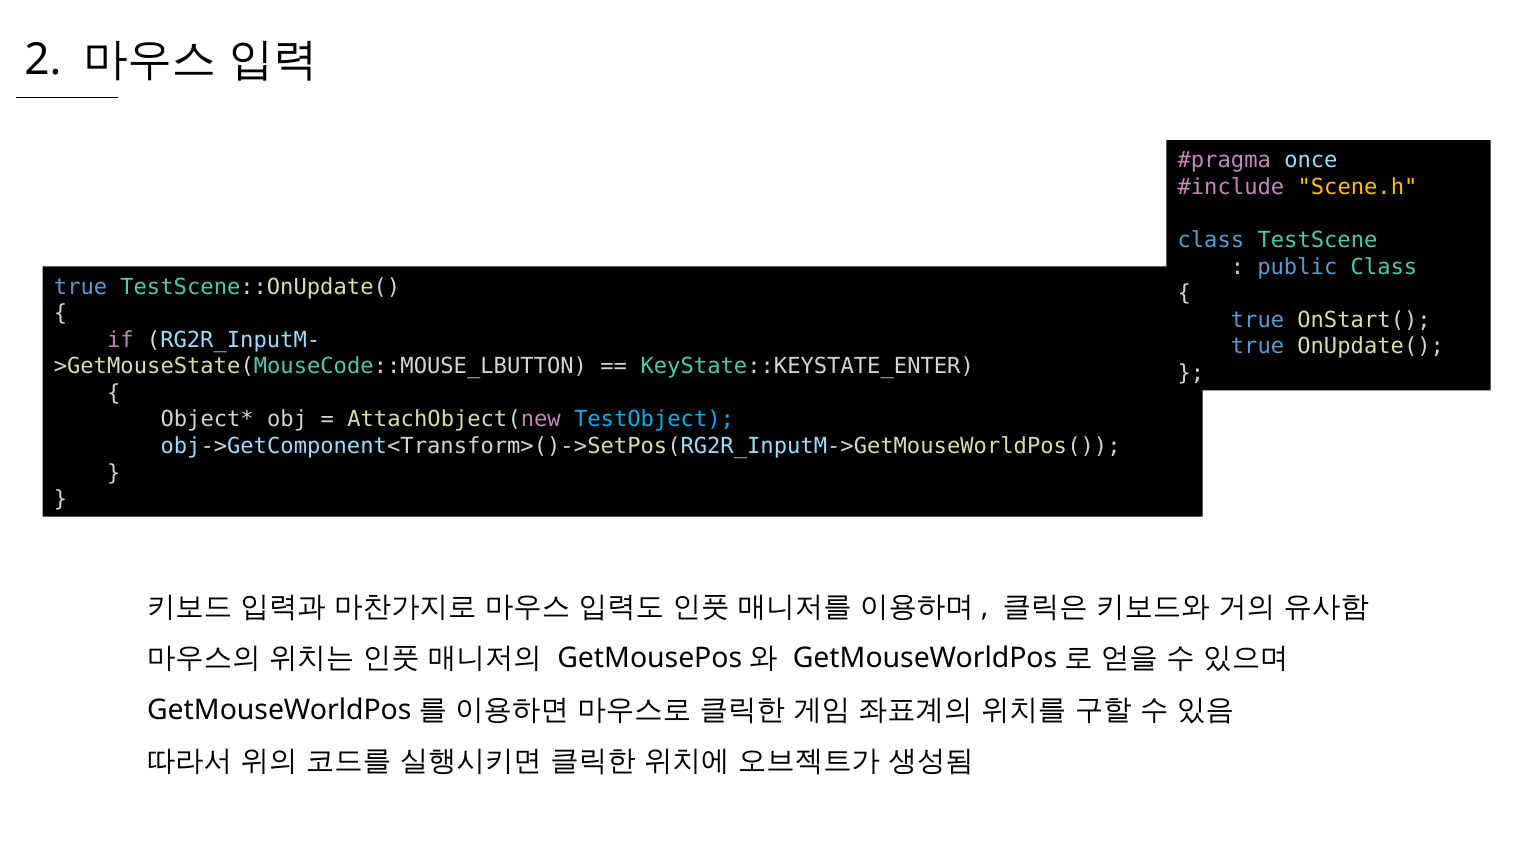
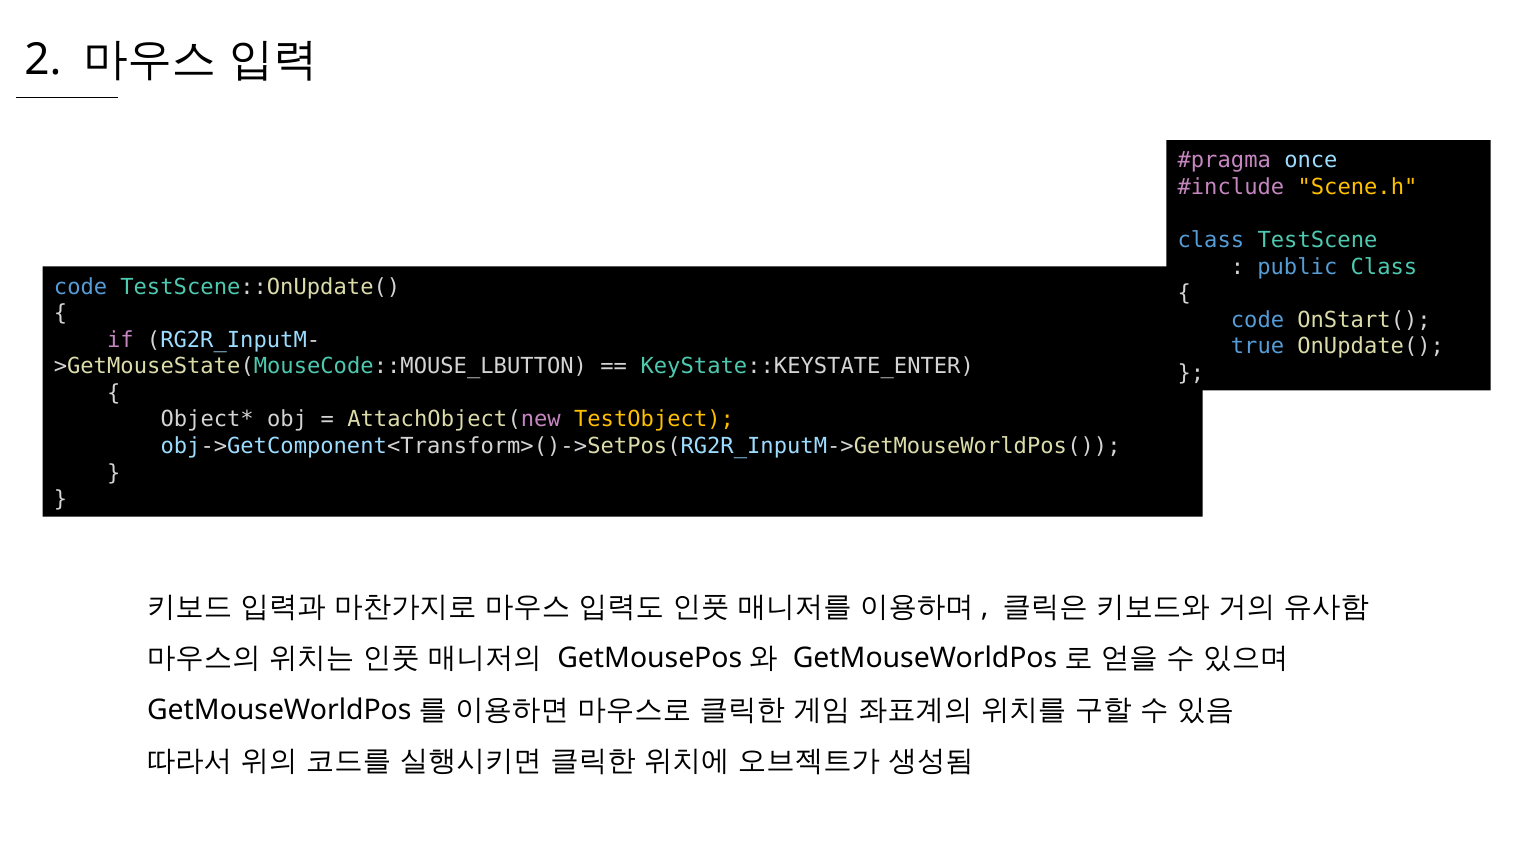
true at (81, 287): true -> code
true at (1258, 320): true -> code
TestObject colour: light blue -> yellow
